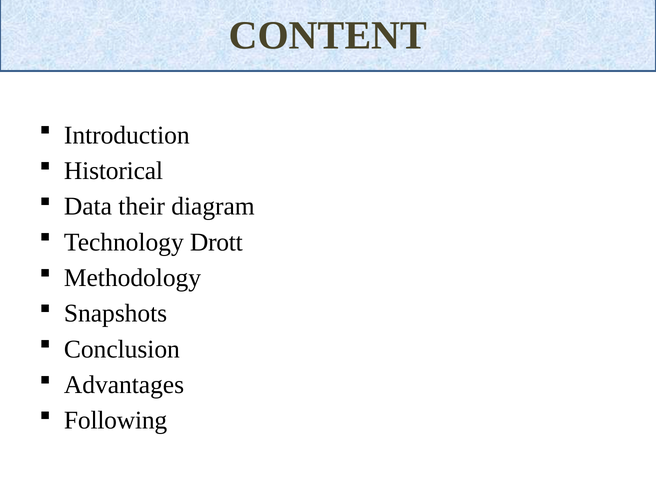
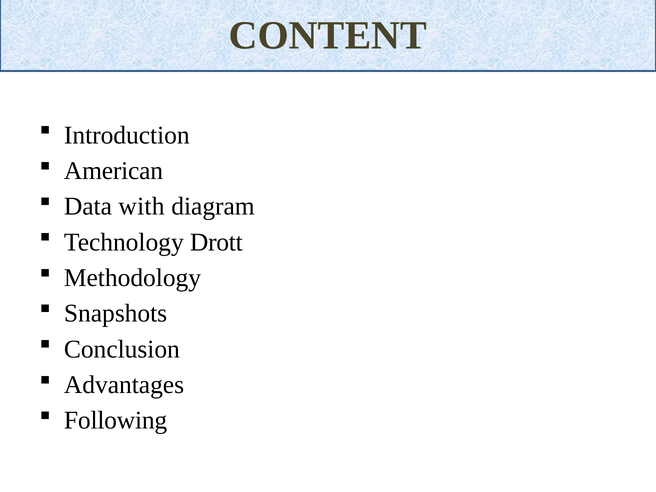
Historical: Historical -> American
their: their -> with
